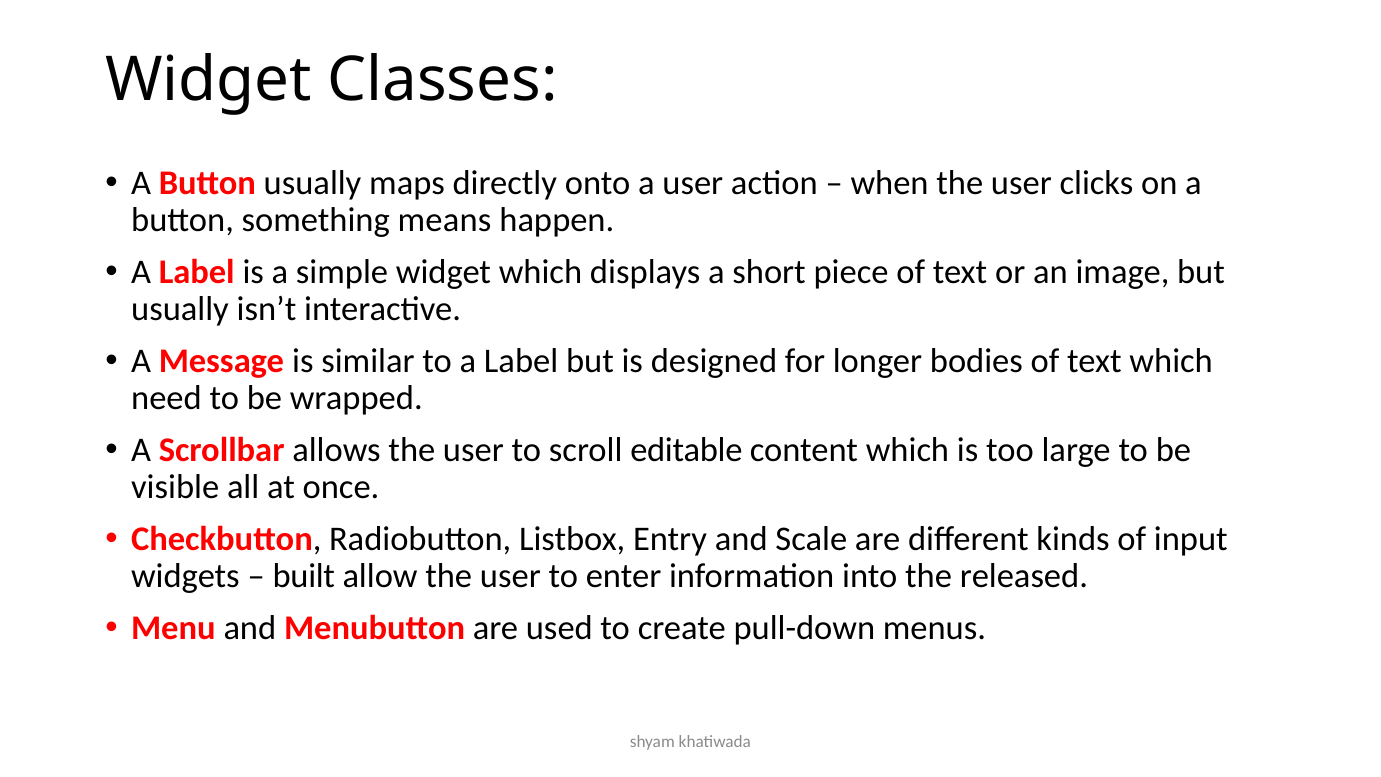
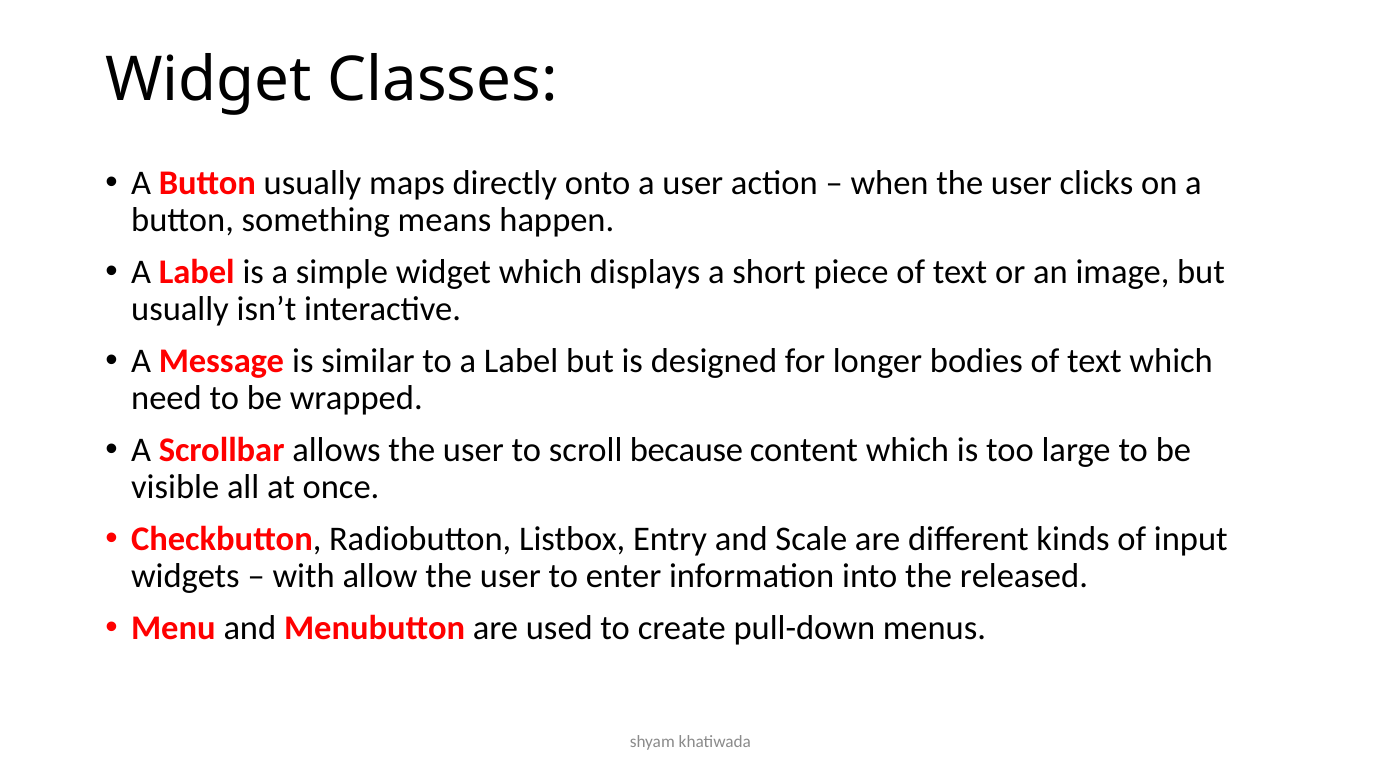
editable: editable -> because
built: built -> with
